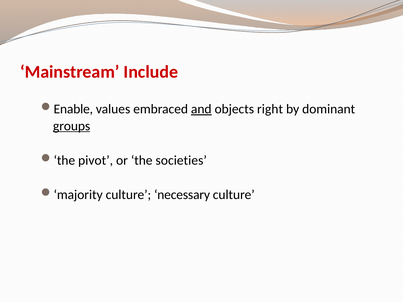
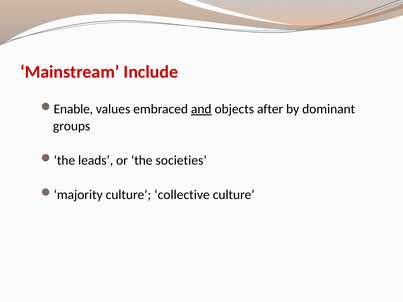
right: right -> after
groups underline: present -> none
pivot: pivot -> leads
necessary: necessary -> collective
